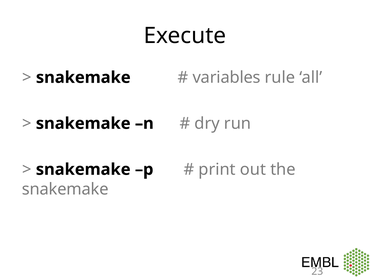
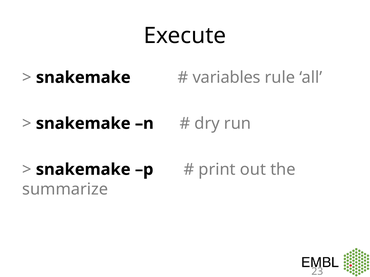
snakemake at (65, 189): snakemake -> summarize
